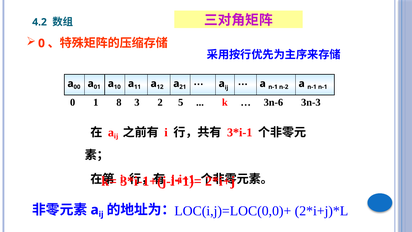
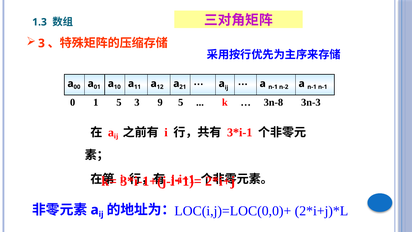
4.2: 4.2 -> 1.3
0 at (41, 43): 0 -> 3
1 8: 8 -> 5
2: 2 -> 9
3n-6: 3n-6 -> 3n-8
